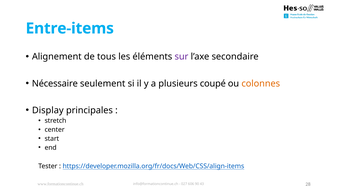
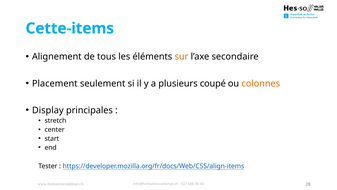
Entre-items: Entre-items -> Cette-items
sur colour: purple -> orange
Nécessaire: Nécessaire -> Placement
